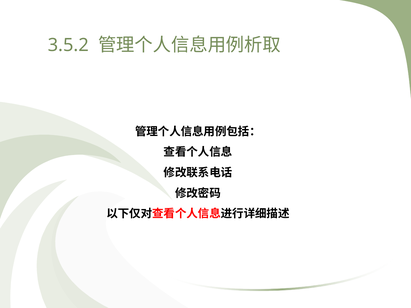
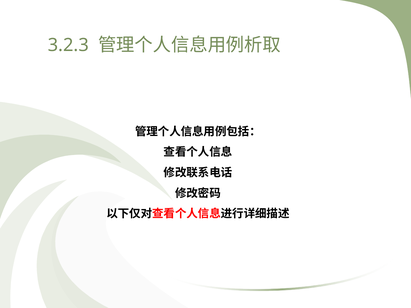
3.5.2: 3.5.2 -> 3.2.3
